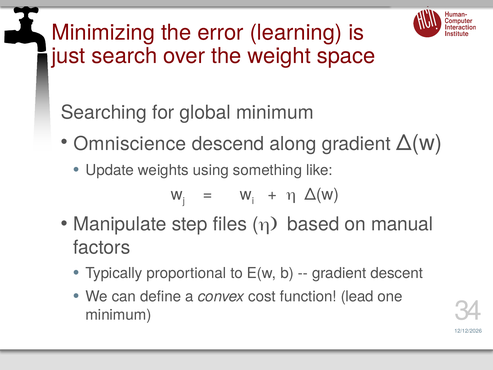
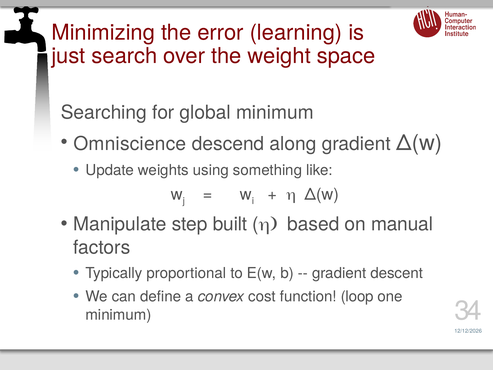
files: files -> built
lead: lead -> loop
